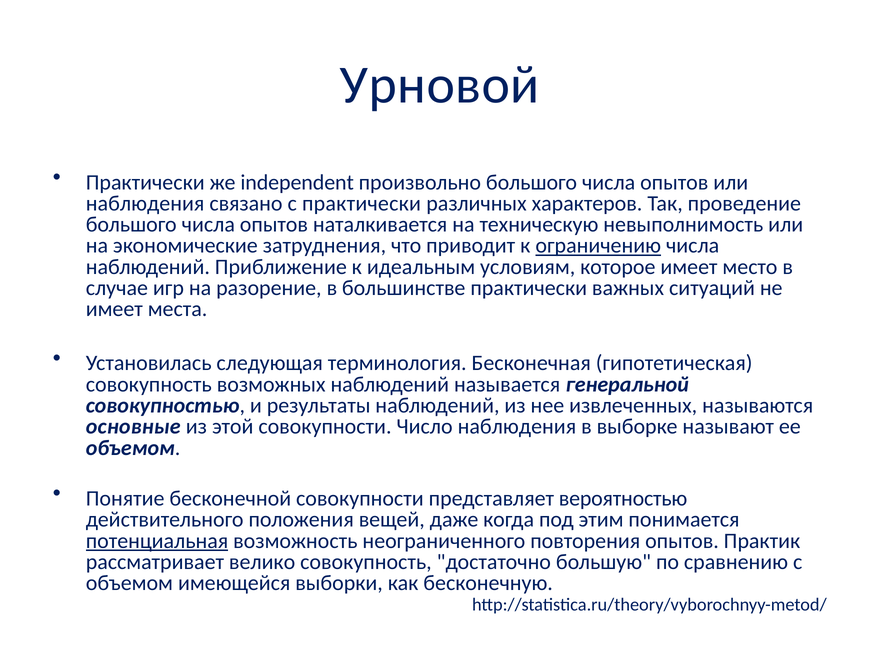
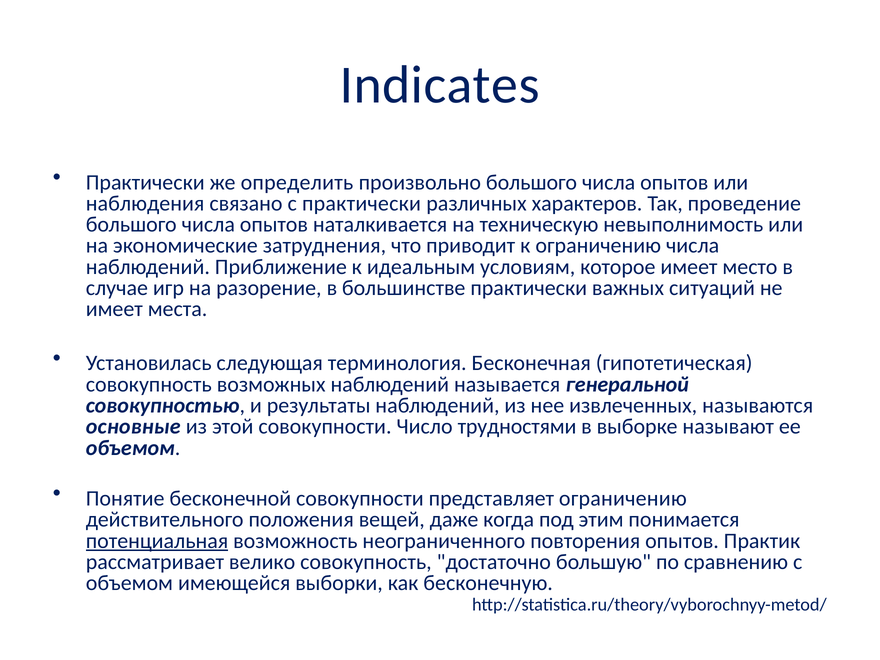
Урновой: Урновой -> Indicates
independent: independent -> определить
ограничению at (598, 246) underline: present -> none
Число наблюдения: наблюдения -> трудностями
представляет вероятностью: вероятностью -> ограничению
